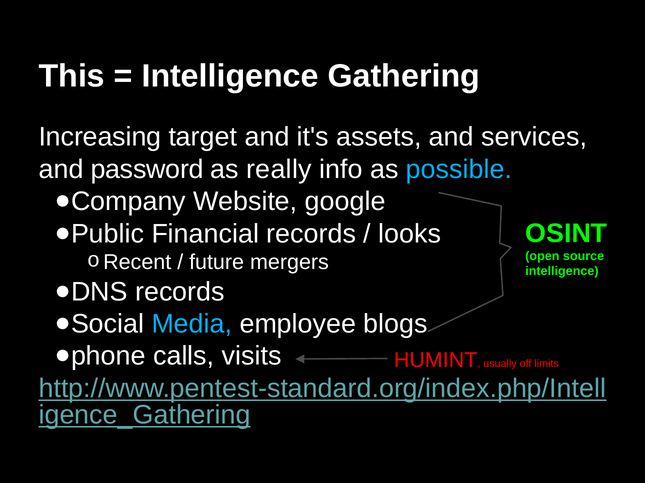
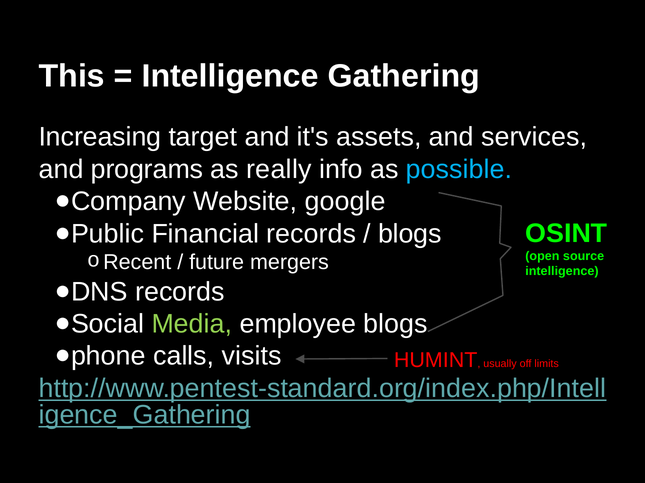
password: password -> programs
looks at (410, 234): looks -> blogs
Media colour: light blue -> light green
